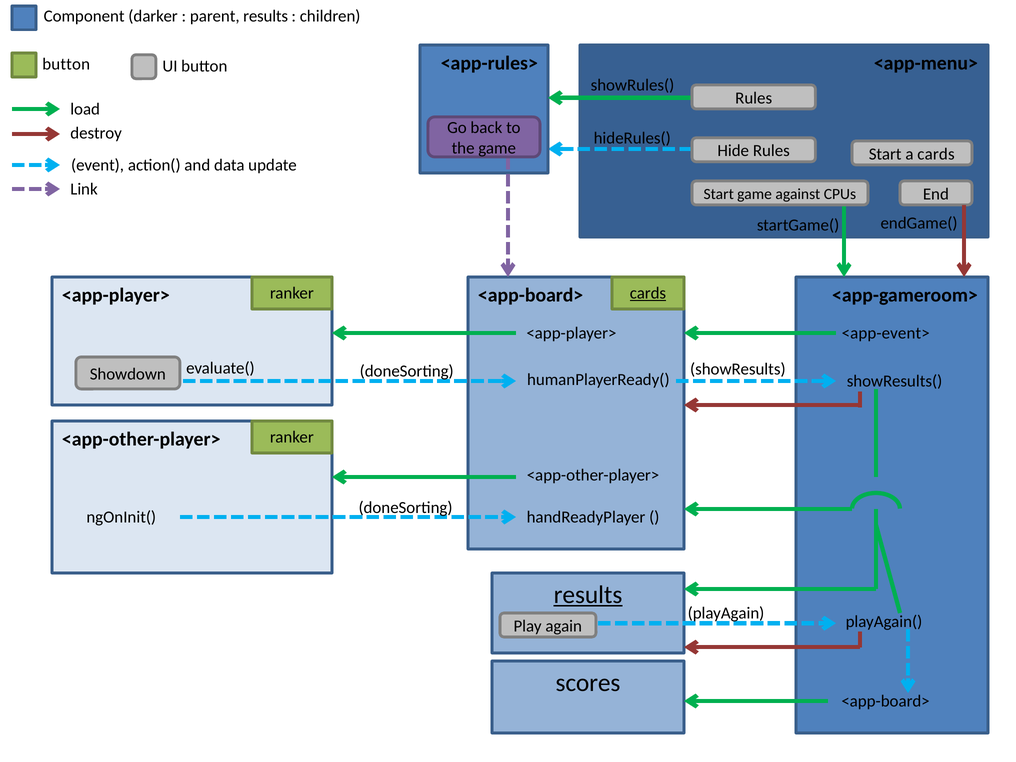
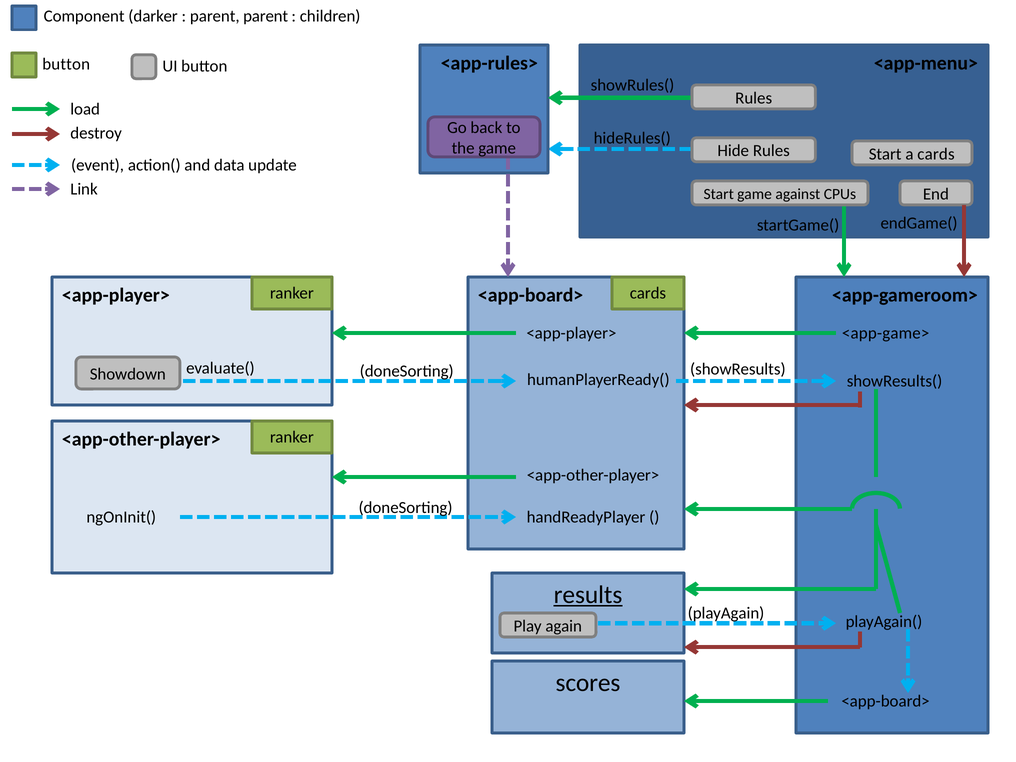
parent results: results -> parent
cards at (648, 293) underline: present -> none
<app-event>: <app-event> -> <app-game>
